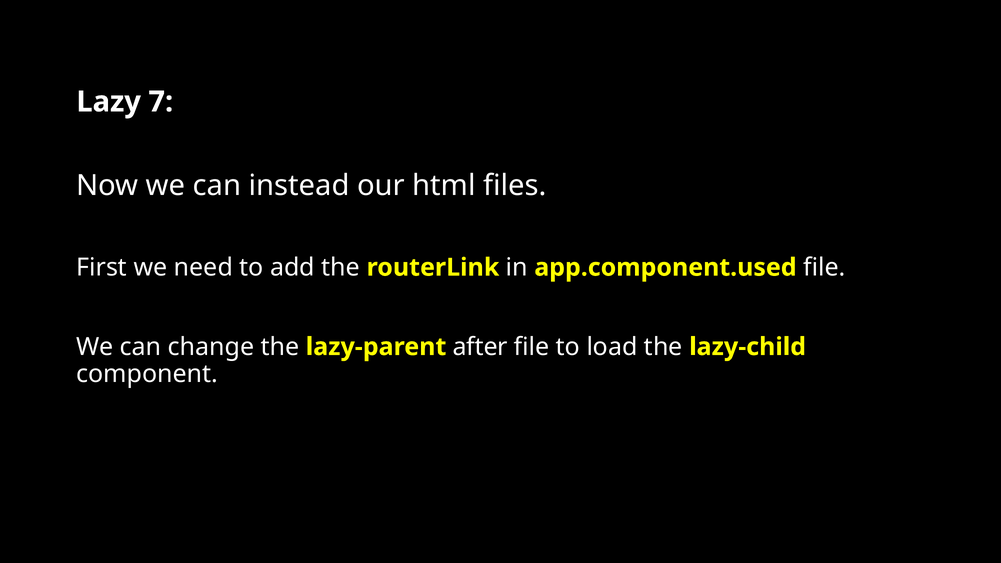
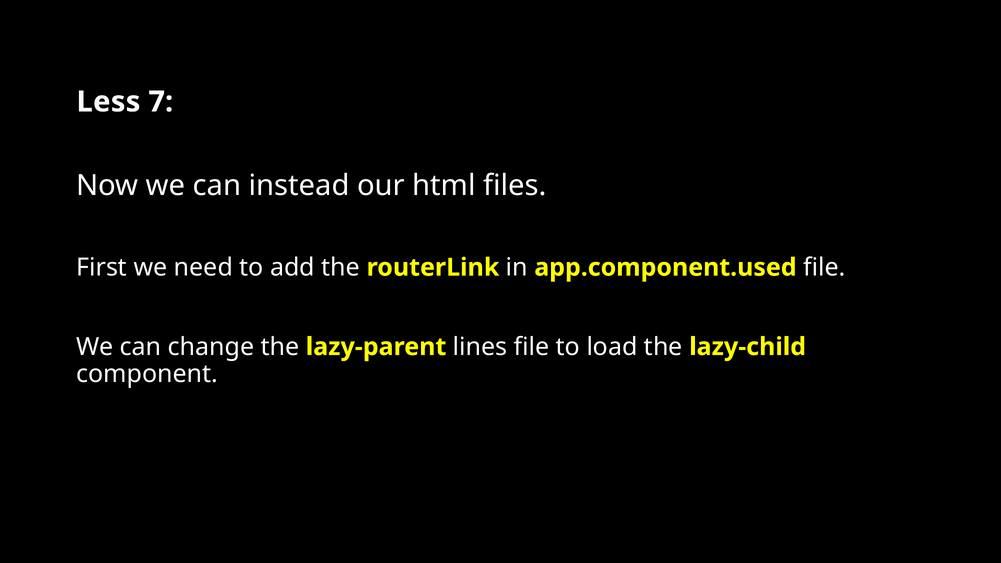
Lazy: Lazy -> Less
after: after -> lines
